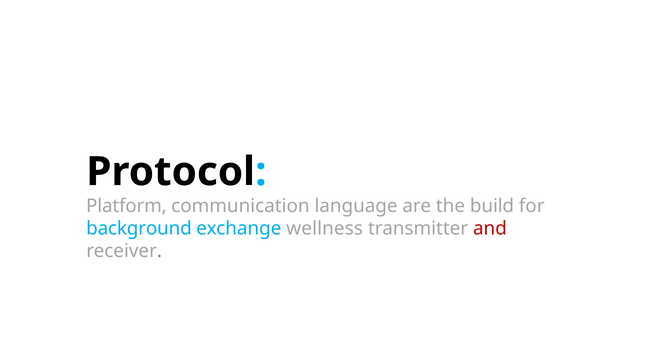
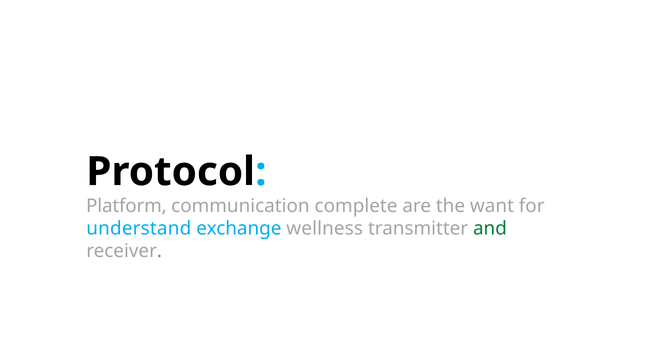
language: language -> complete
build: build -> want
background: background -> understand
and colour: red -> green
